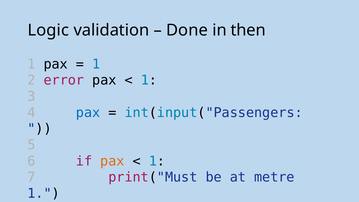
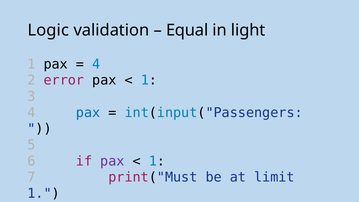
Done: Done -> Equal
then: then -> light
1 at (96, 64): 1 -> 4
pax at (112, 161) colour: orange -> purple
metre: metre -> limit
